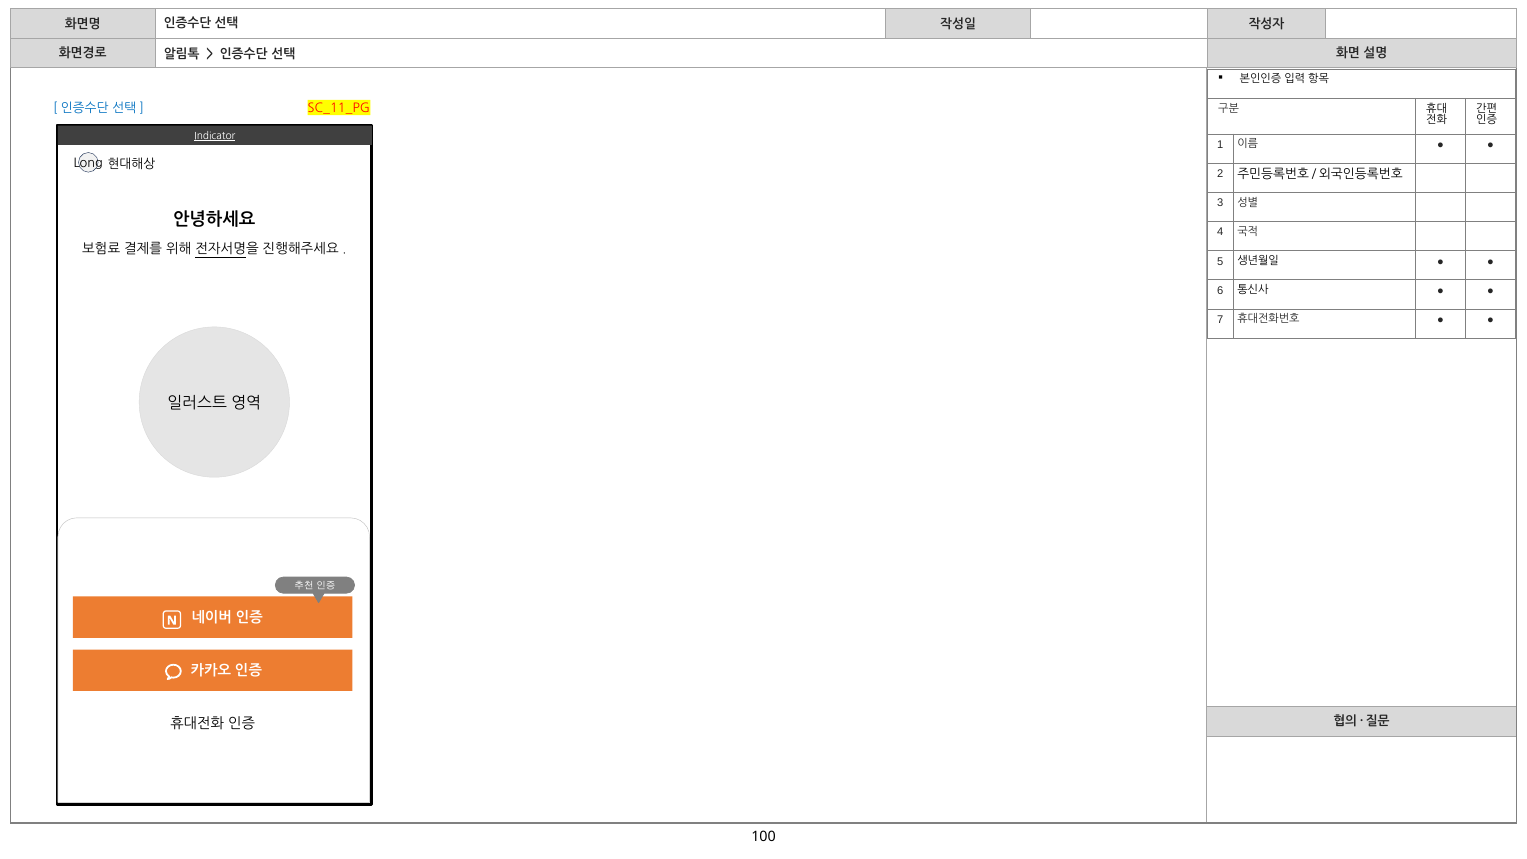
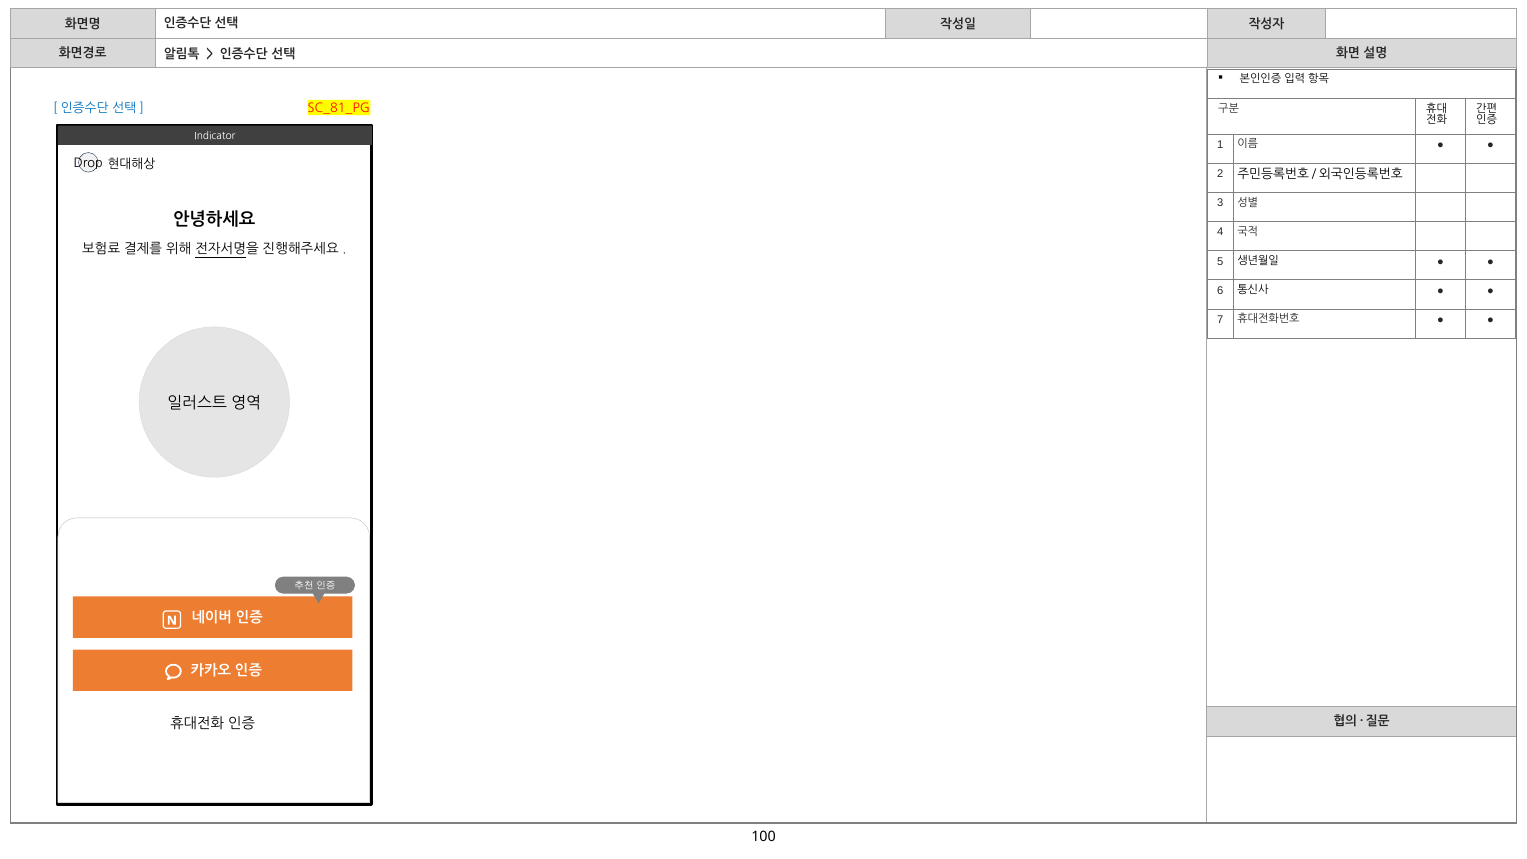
SC_11_PG: SC_11_PG -> SC_81_PG
Indicator underline: present -> none
Long: Long -> Drop
